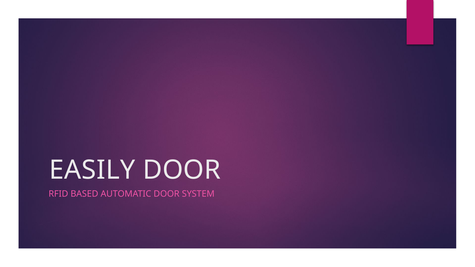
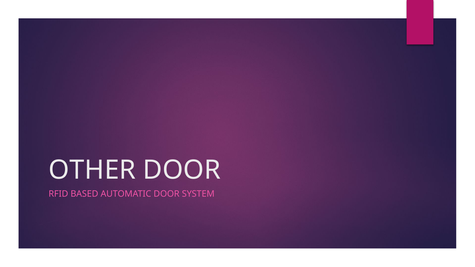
EASILY: EASILY -> OTHER
